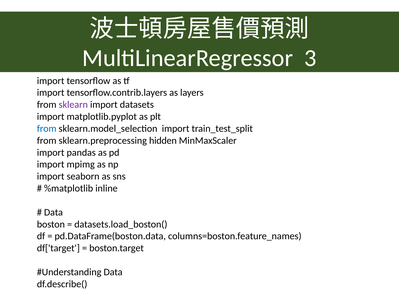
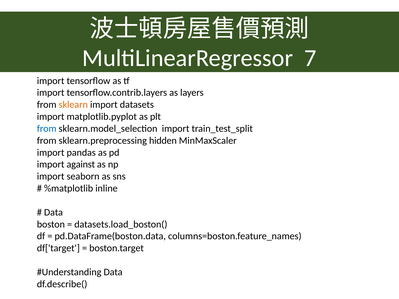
3: 3 -> 7
sklearn colour: purple -> orange
mpimg: mpimg -> against
